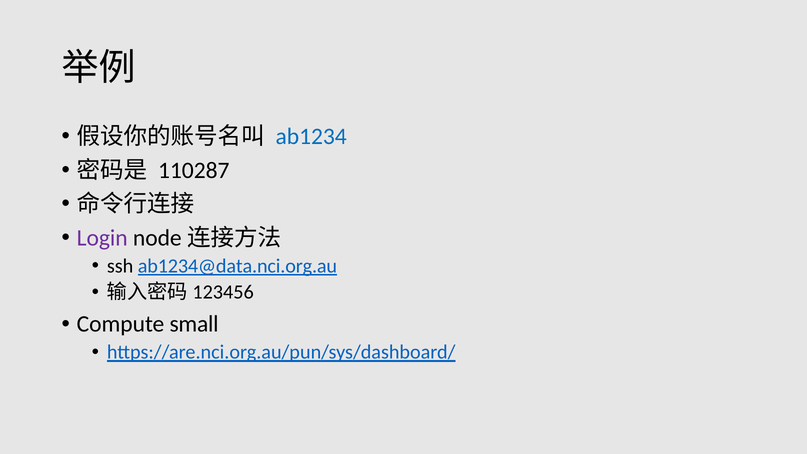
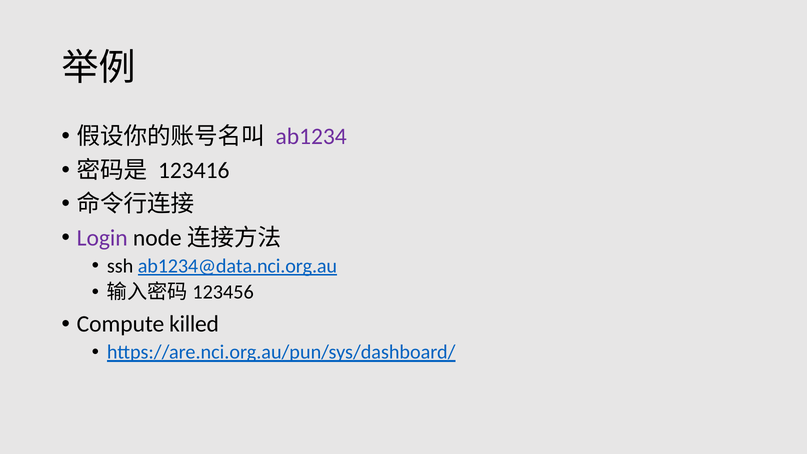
ab1234 colour: blue -> purple
110287: 110287 -> 123416
small: small -> killed
